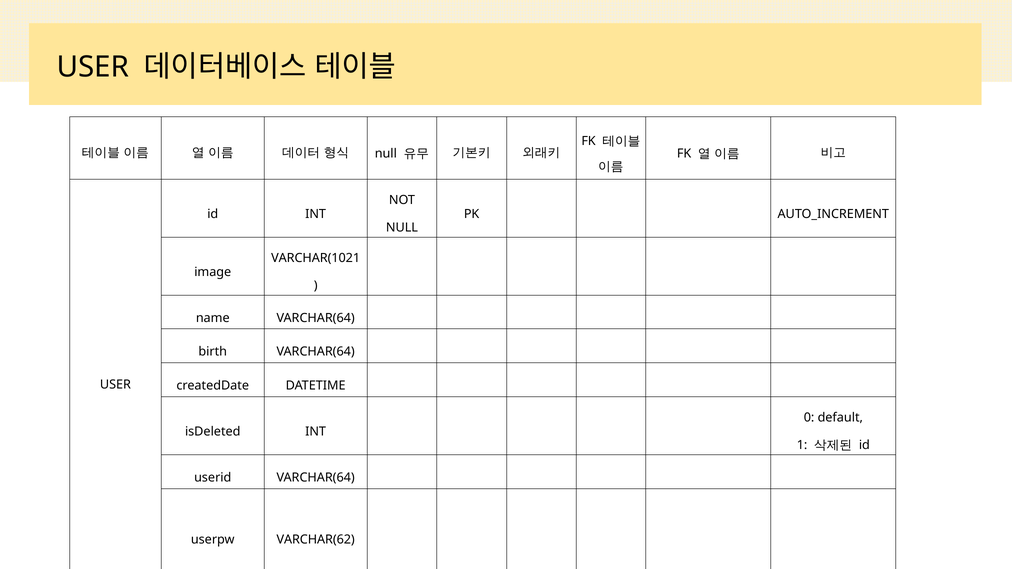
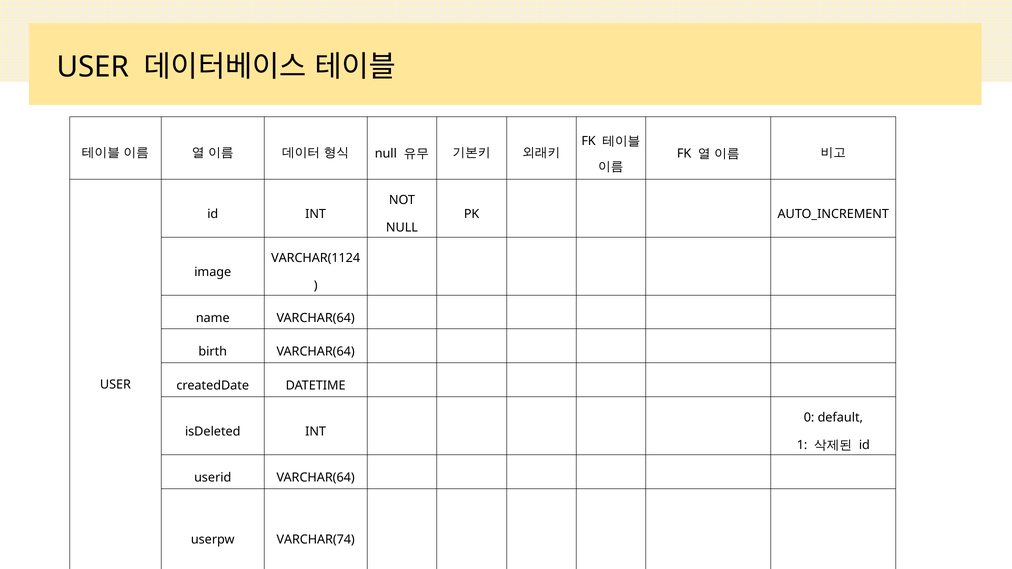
VARCHAR(1021: VARCHAR(1021 -> VARCHAR(1124
VARCHAR(62: VARCHAR(62 -> VARCHAR(74
